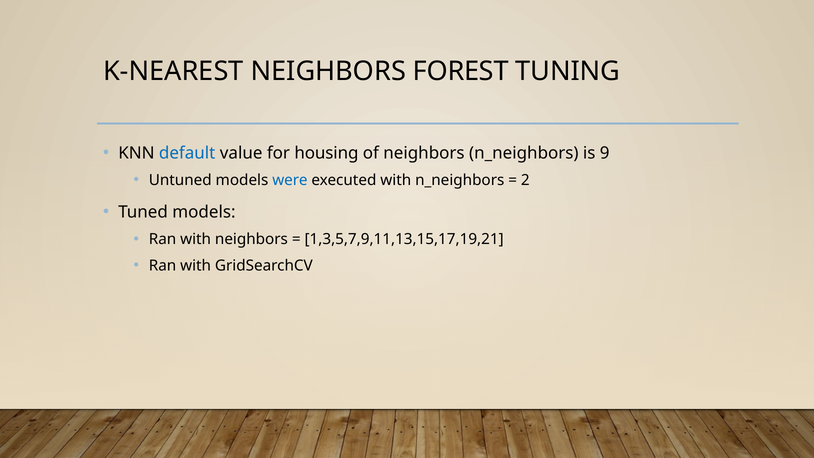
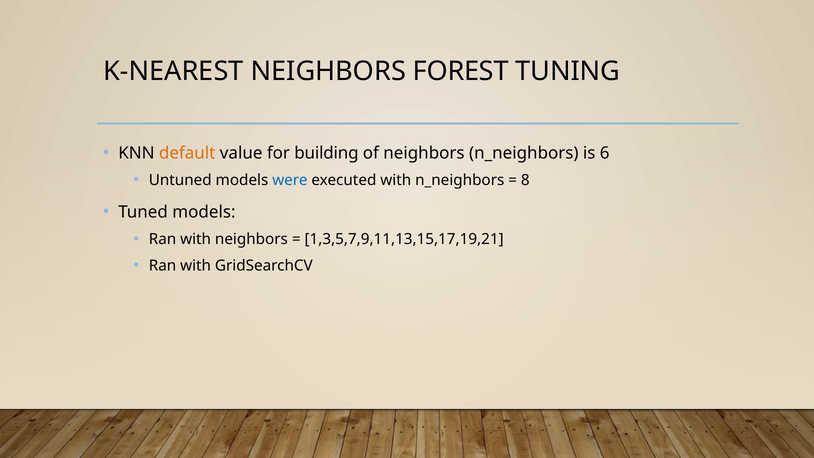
default colour: blue -> orange
housing: housing -> building
9: 9 -> 6
2: 2 -> 8
